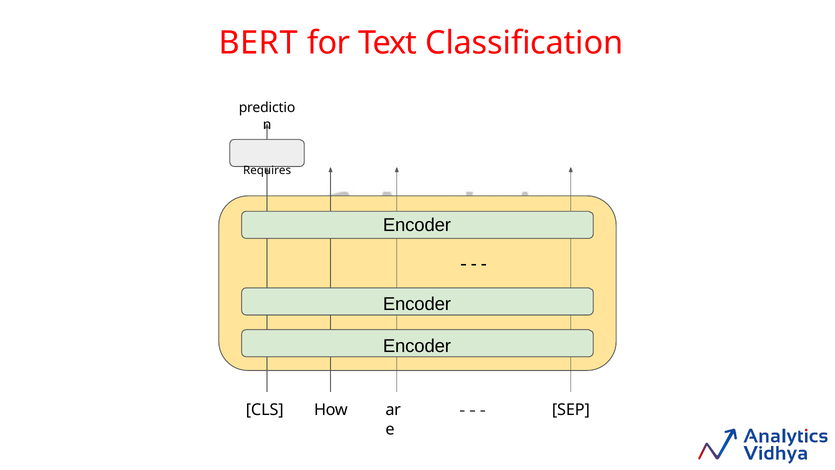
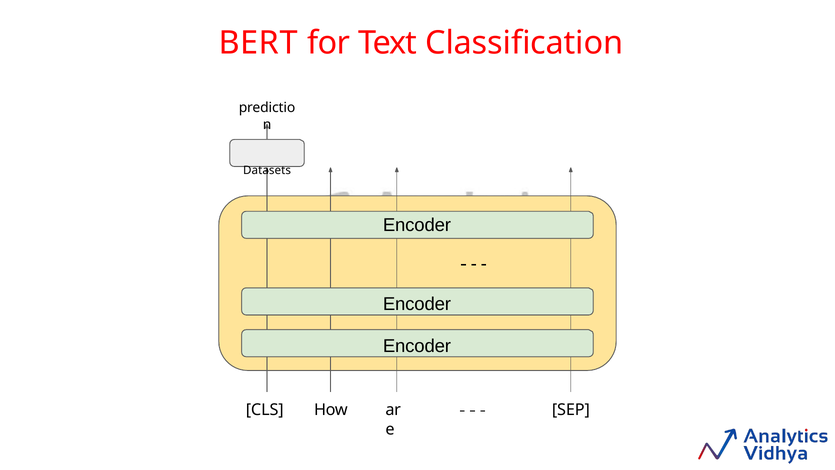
Requires: Requires -> Datasets
